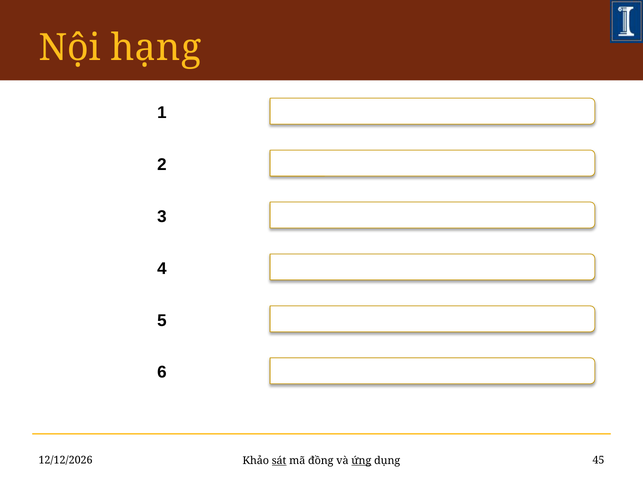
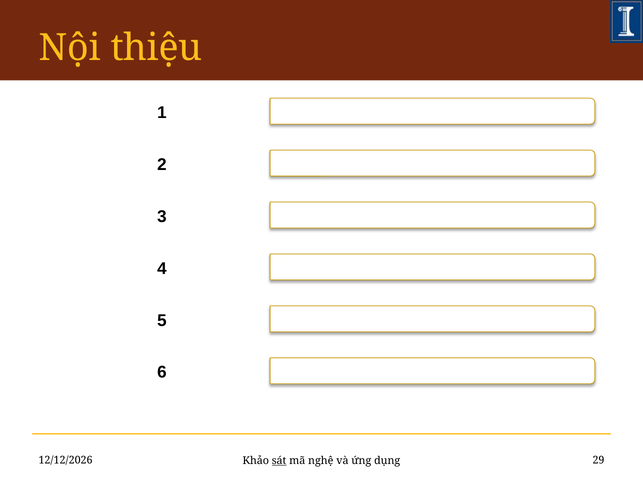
hạng: hạng -> thiệu
đồng: đồng -> nghệ
ứng underline: present -> none
45: 45 -> 29
